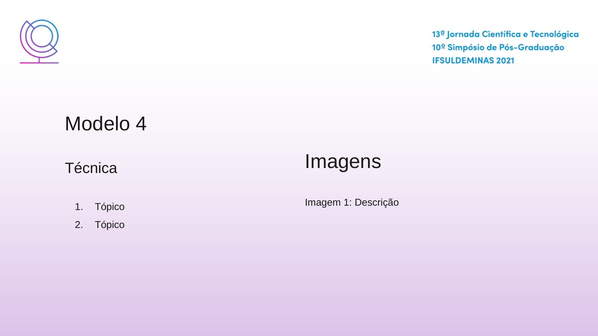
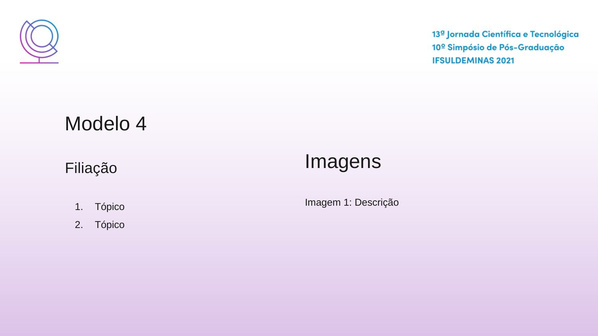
Técnica: Técnica -> Filiação
